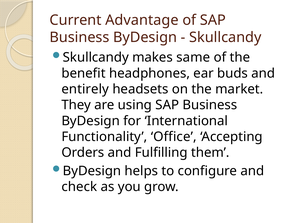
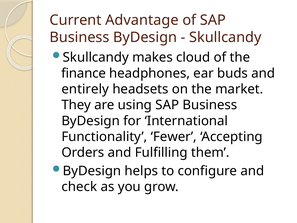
same: same -> cloud
benefit: benefit -> finance
Office: Office -> Fewer
